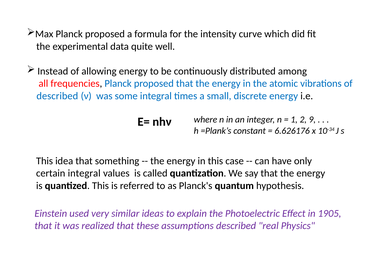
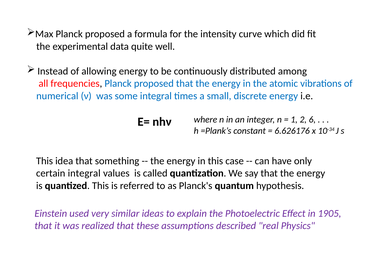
described at (57, 96): described -> numerical
9: 9 -> 6
